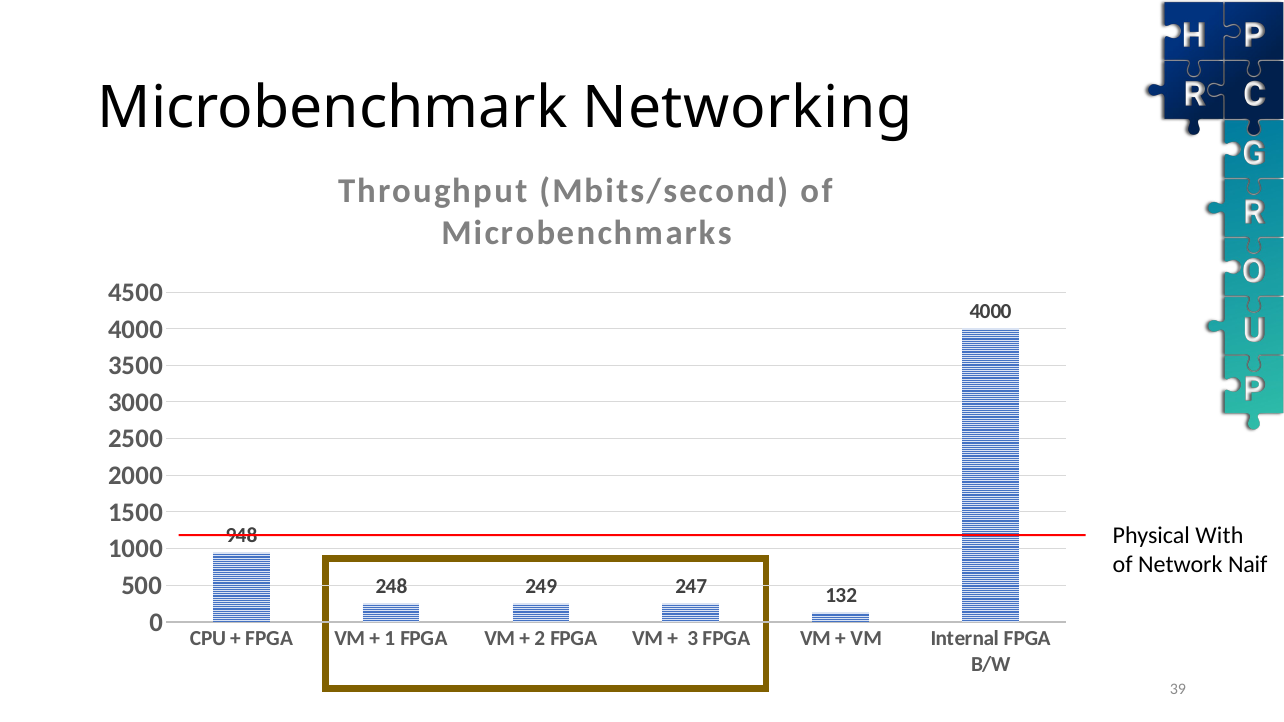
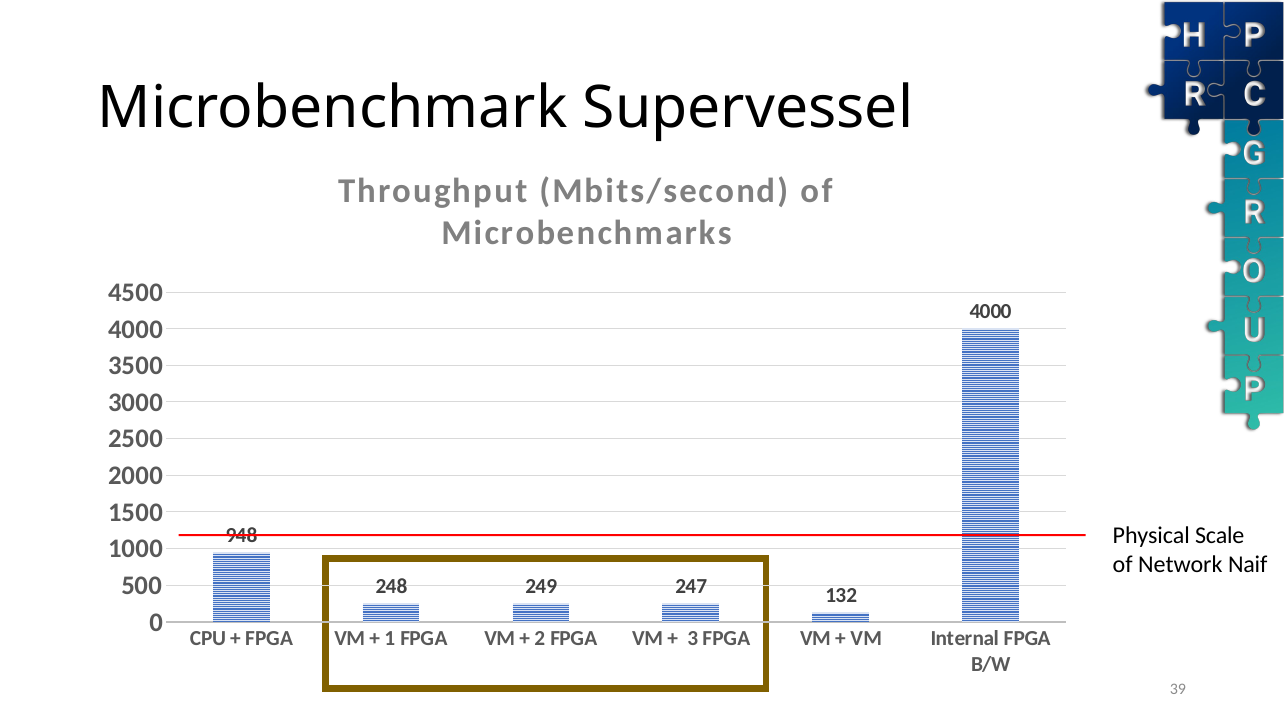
Networking: Networking -> Supervessel
With: With -> Scale
